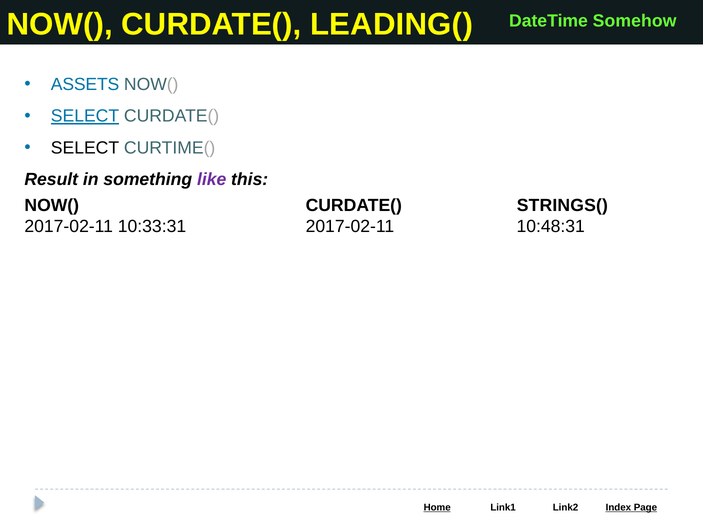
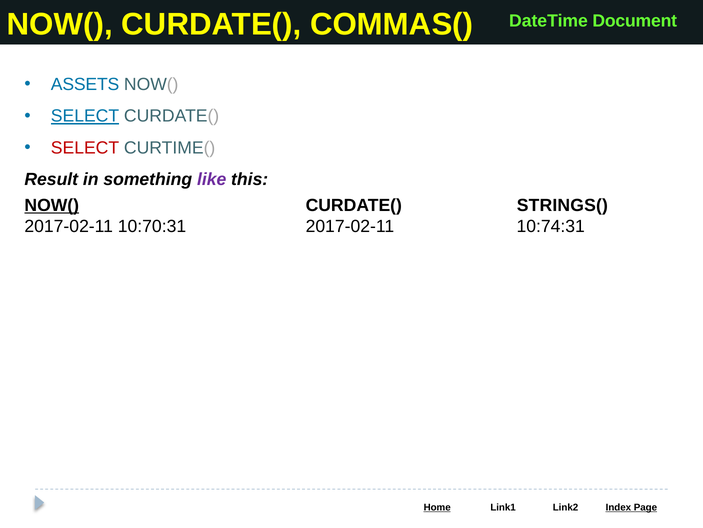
LEADING(: LEADING( -> COMMAS(
Somehow: Somehow -> Document
SELECT at (85, 148) colour: black -> red
NOW( at (52, 205) underline: none -> present
10:33:31: 10:33:31 -> 10:70:31
10:48:31: 10:48:31 -> 10:74:31
